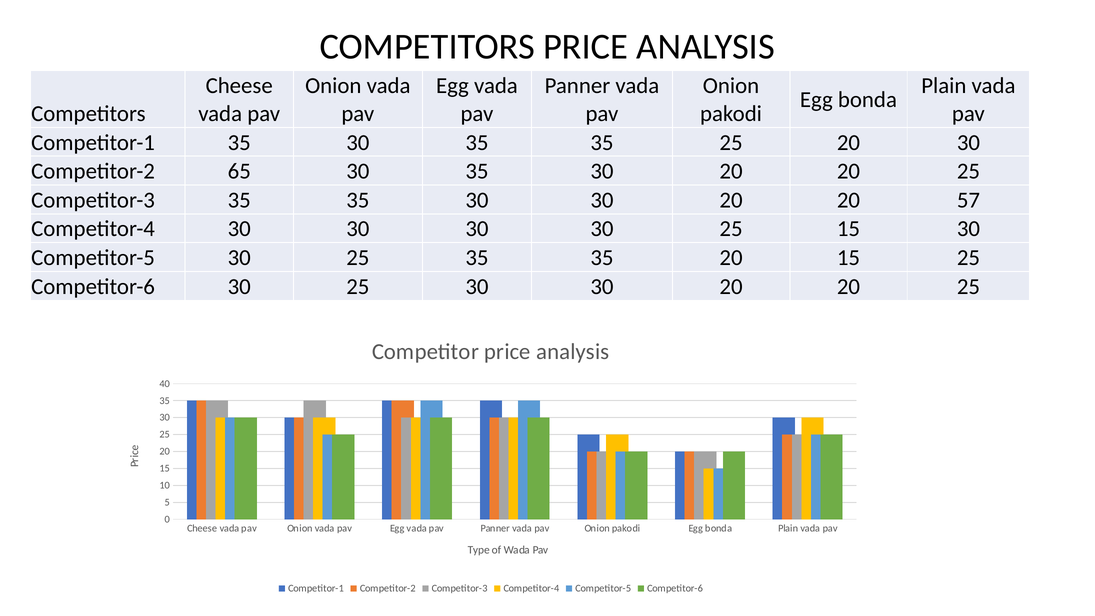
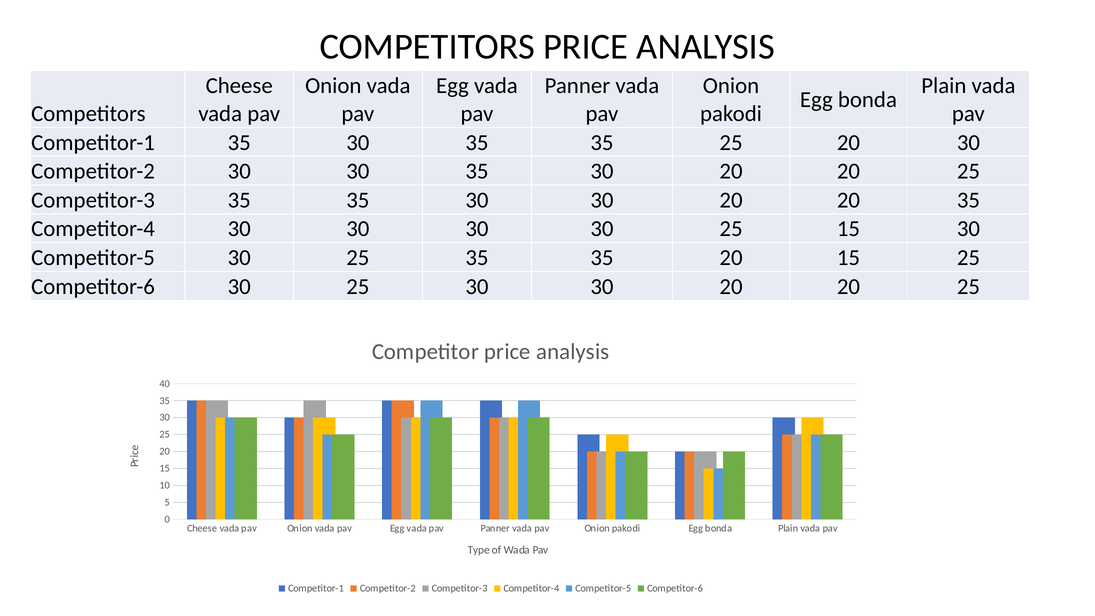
Competitor-2 65: 65 -> 30
20 57: 57 -> 35
